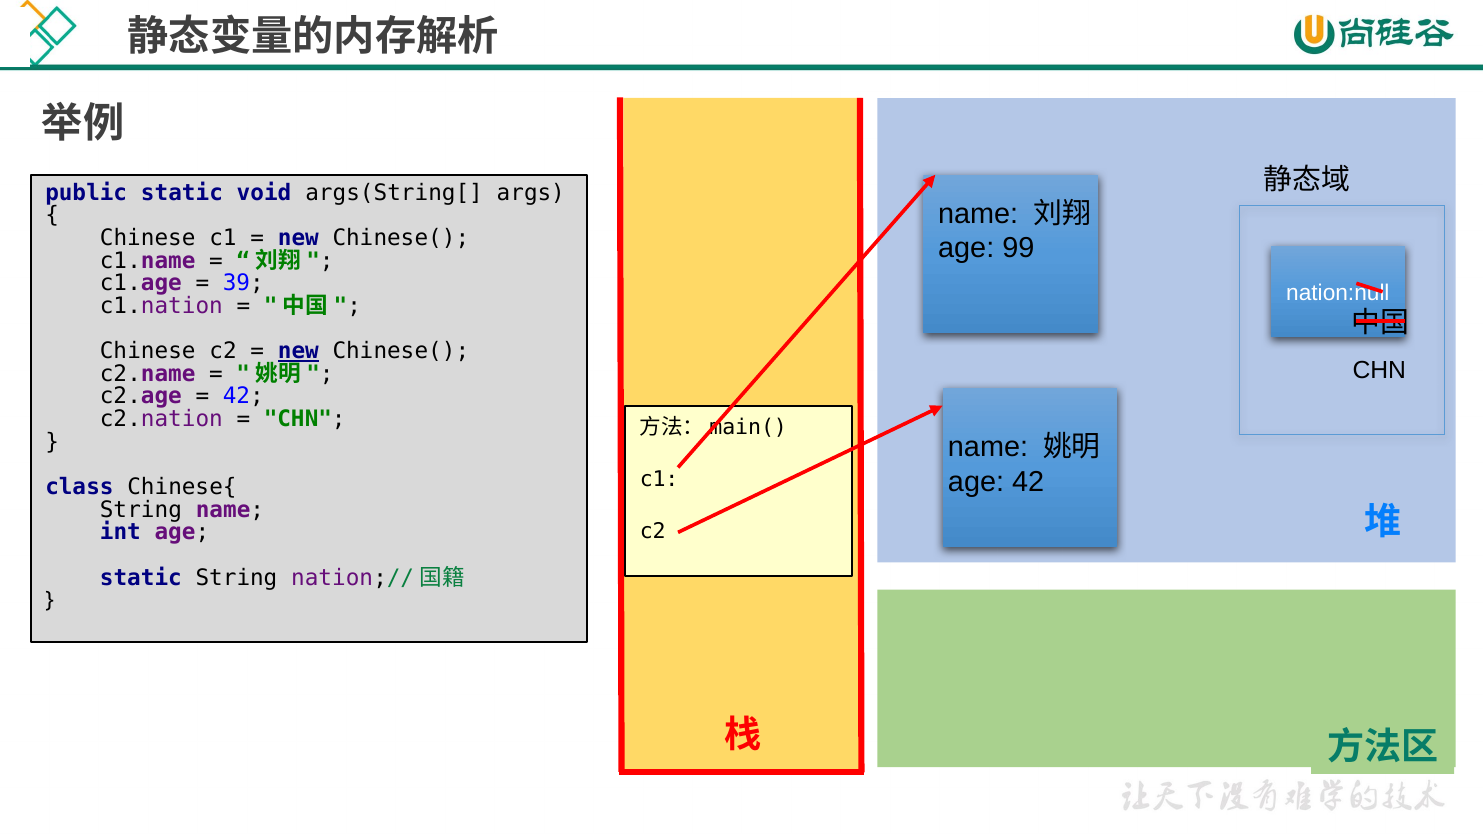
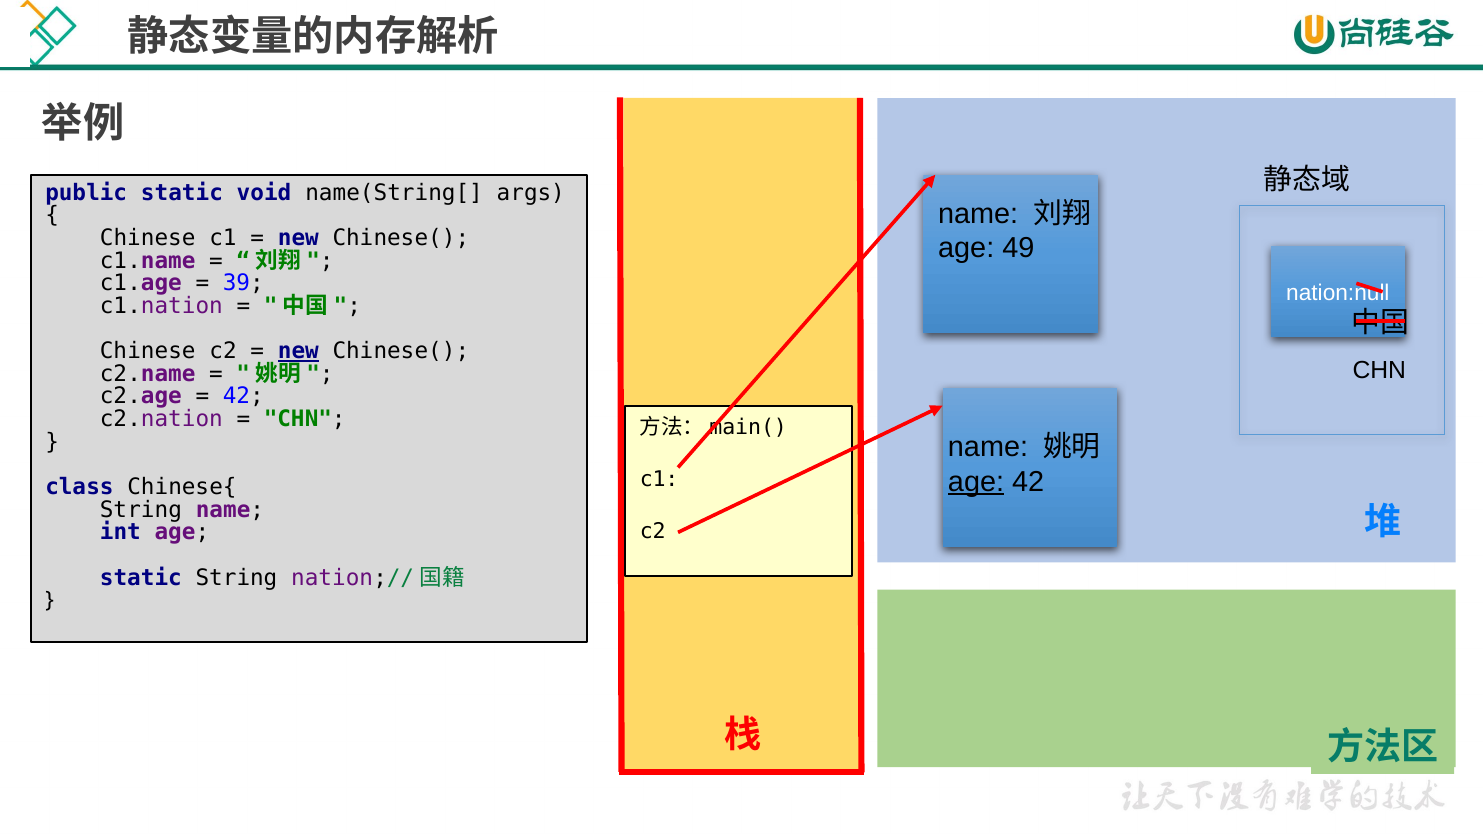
args(String[: args(String[ -> name(String[
99: 99 -> 49
age at (976, 482) underline: none -> present
